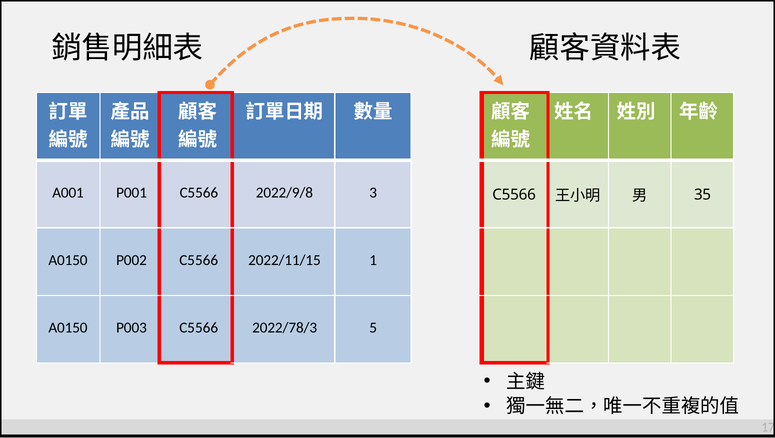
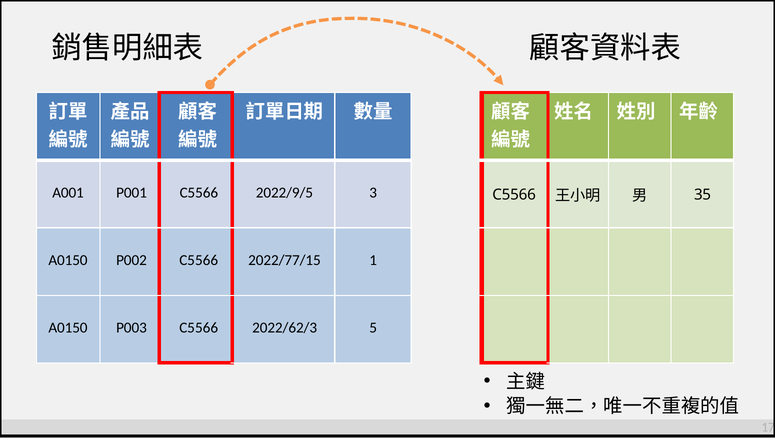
2022/9/8: 2022/9/8 -> 2022/9/5
2022/11/15: 2022/11/15 -> 2022/77/15
2022/78/3: 2022/78/3 -> 2022/62/3
